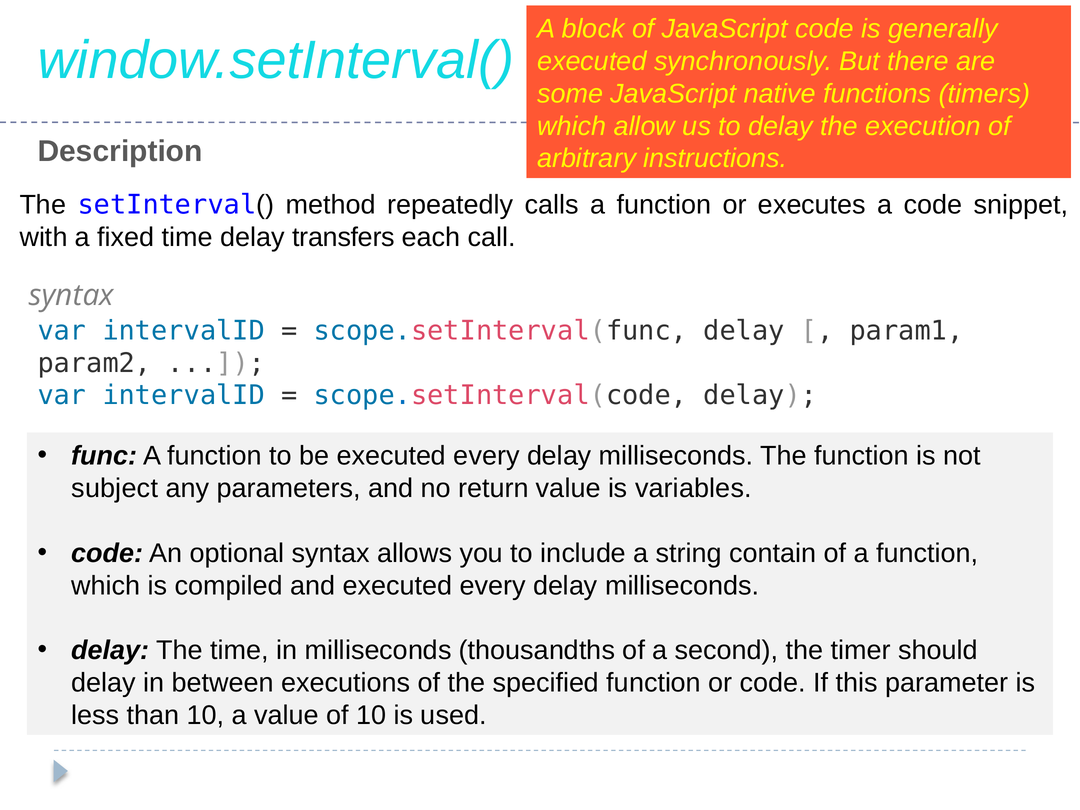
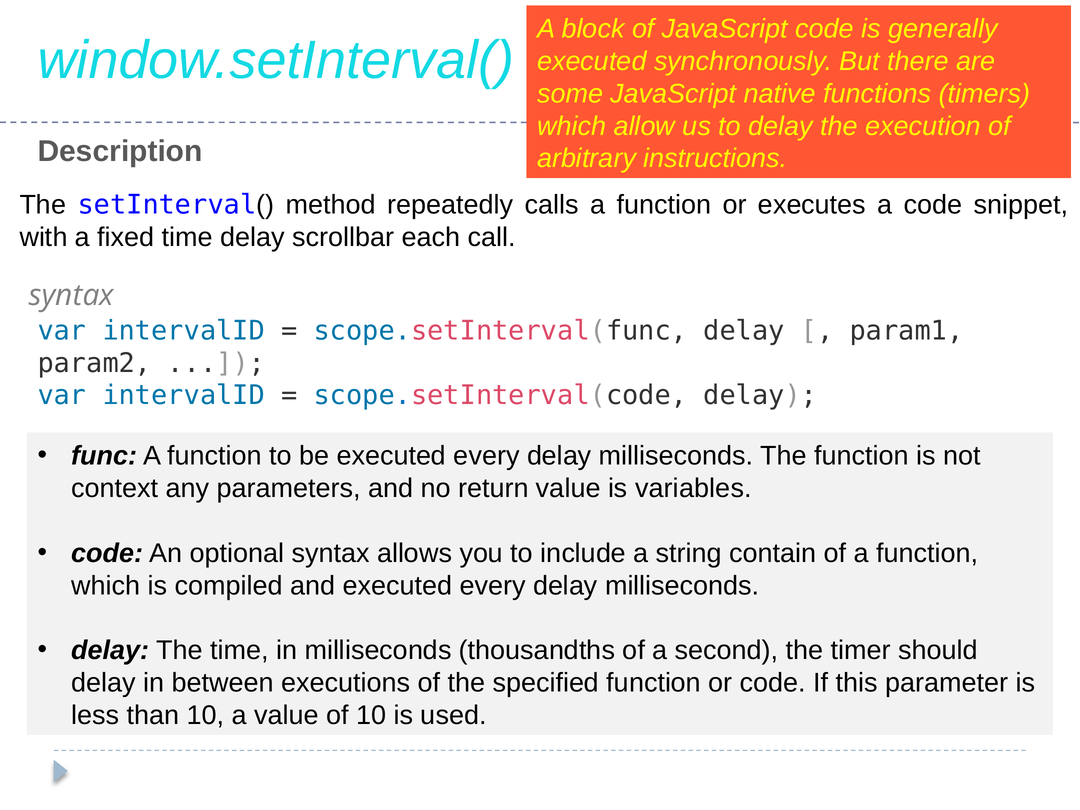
transfers: transfers -> scrollbar
subject: subject -> context
